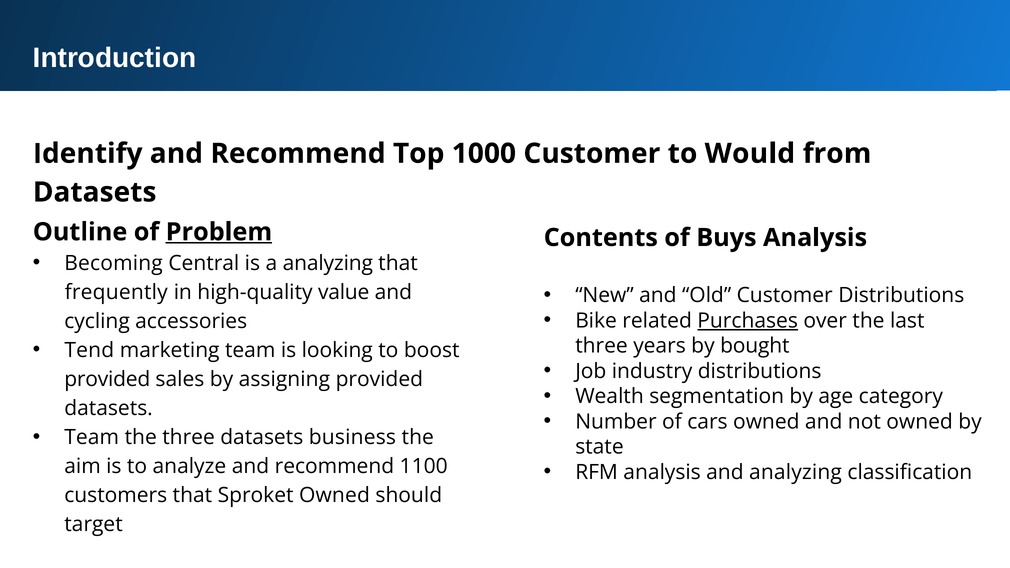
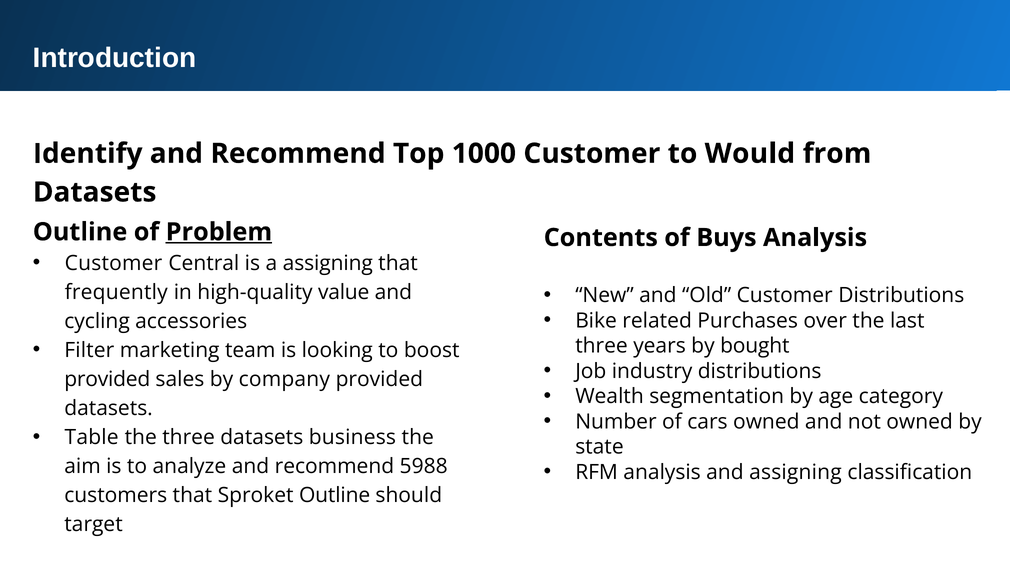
Becoming at (114, 263): Becoming -> Customer
a analyzing: analyzing -> assigning
Purchases underline: present -> none
Tend: Tend -> Filter
assigning: assigning -> company
Team at (92, 437): Team -> Table
1100: 1100 -> 5988
and analyzing: analyzing -> assigning
Sproket Owned: Owned -> Outline
